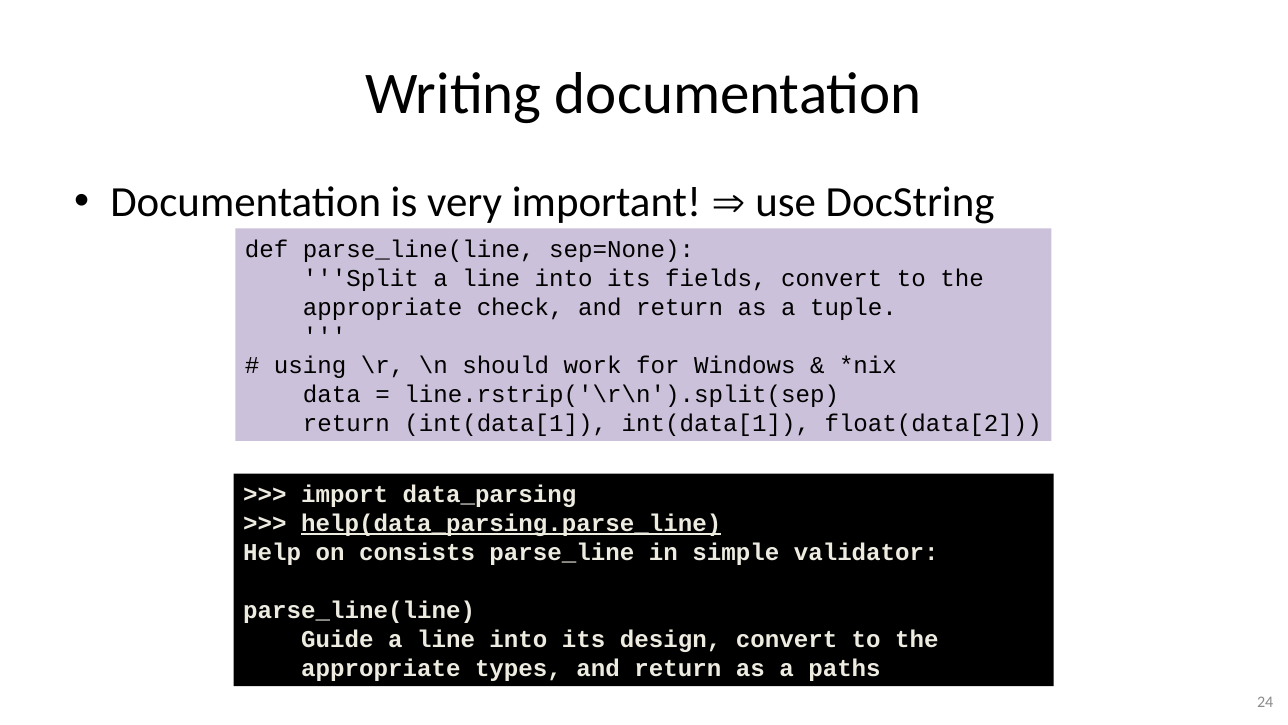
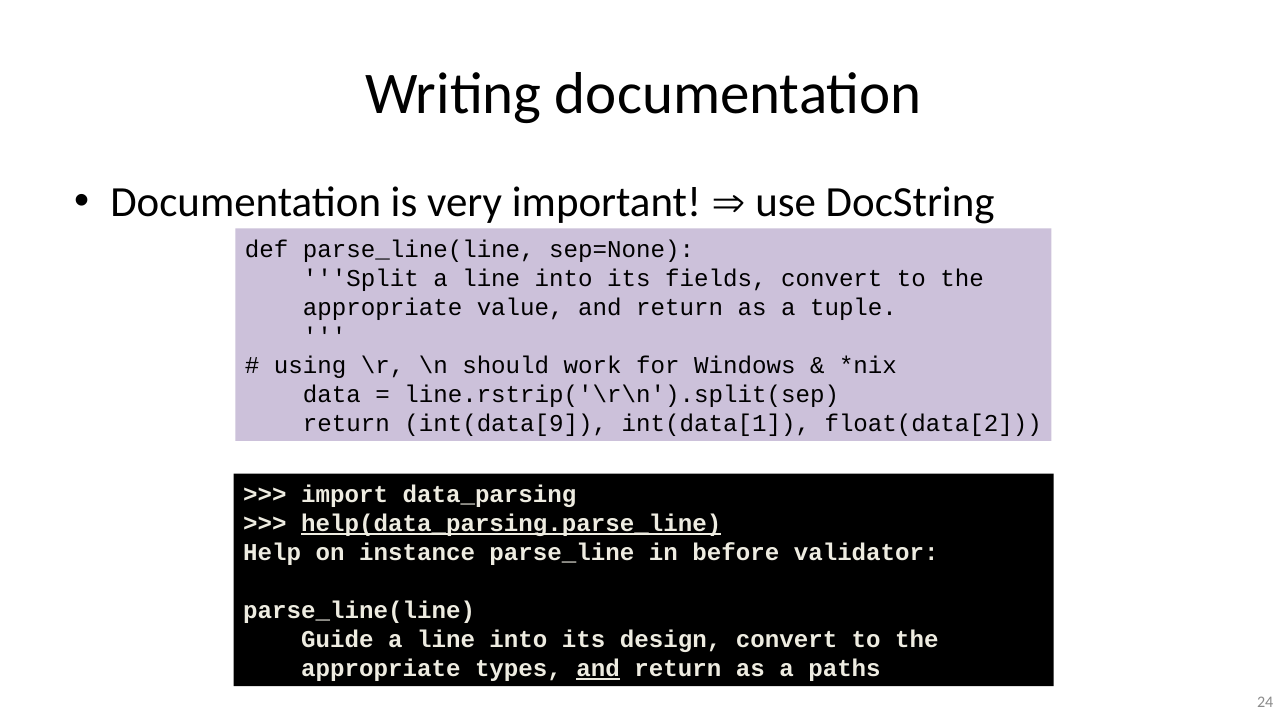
check: check -> value
return int(data[1: int(data[1 -> int(data[9
consists: consists -> instance
simple: simple -> before
and at (598, 668) underline: none -> present
